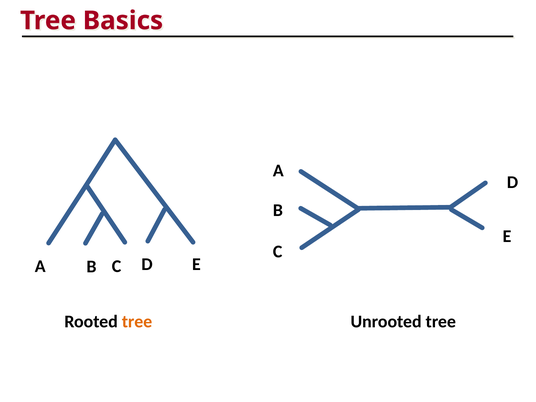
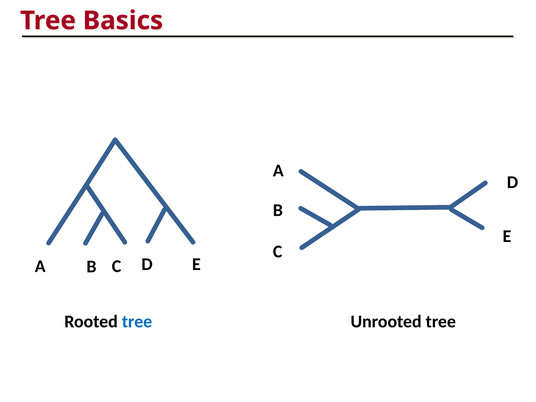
tree at (137, 321) colour: orange -> blue
